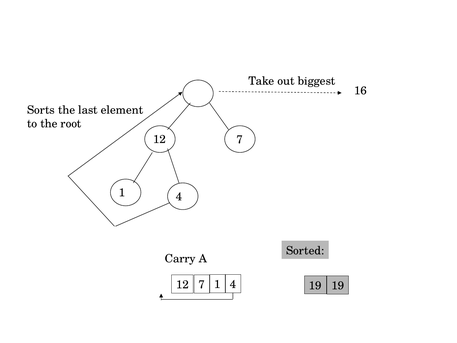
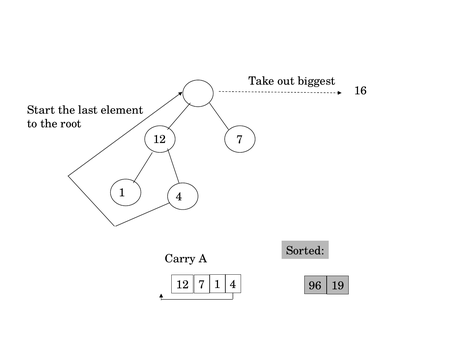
Sorts: Sorts -> Start
12 19: 19 -> 96
